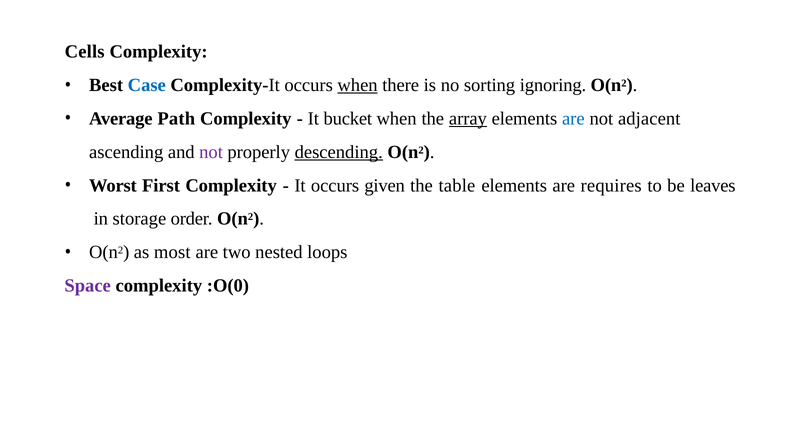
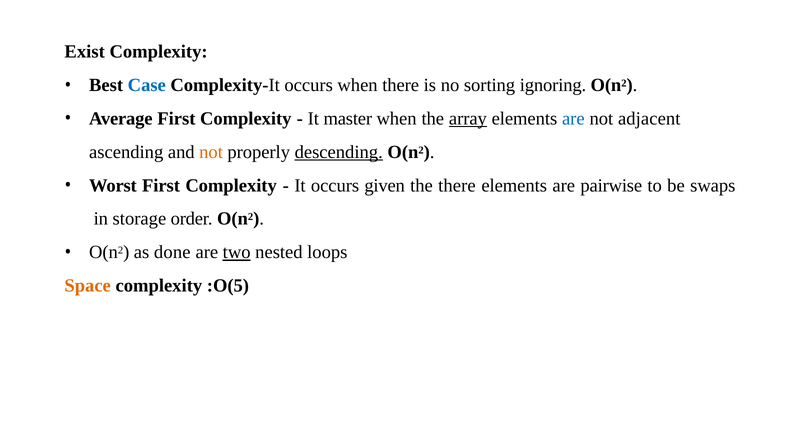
Cells: Cells -> Exist
when at (358, 85) underline: present -> none
Average Path: Path -> First
bucket: bucket -> master
not at (211, 152) colour: purple -> orange
the table: table -> there
requires: requires -> pairwise
leaves: leaves -> swaps
most: most -> done
two underline: none -> present
Space colour: purple -> orange
:O(0: :O(0 -> :O(5
